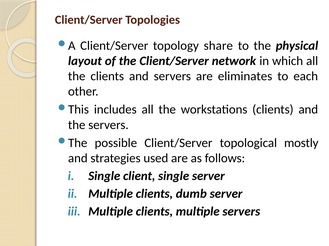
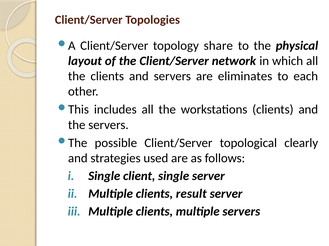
mostly: mostly -> clearly
dumb: dumb -> result
